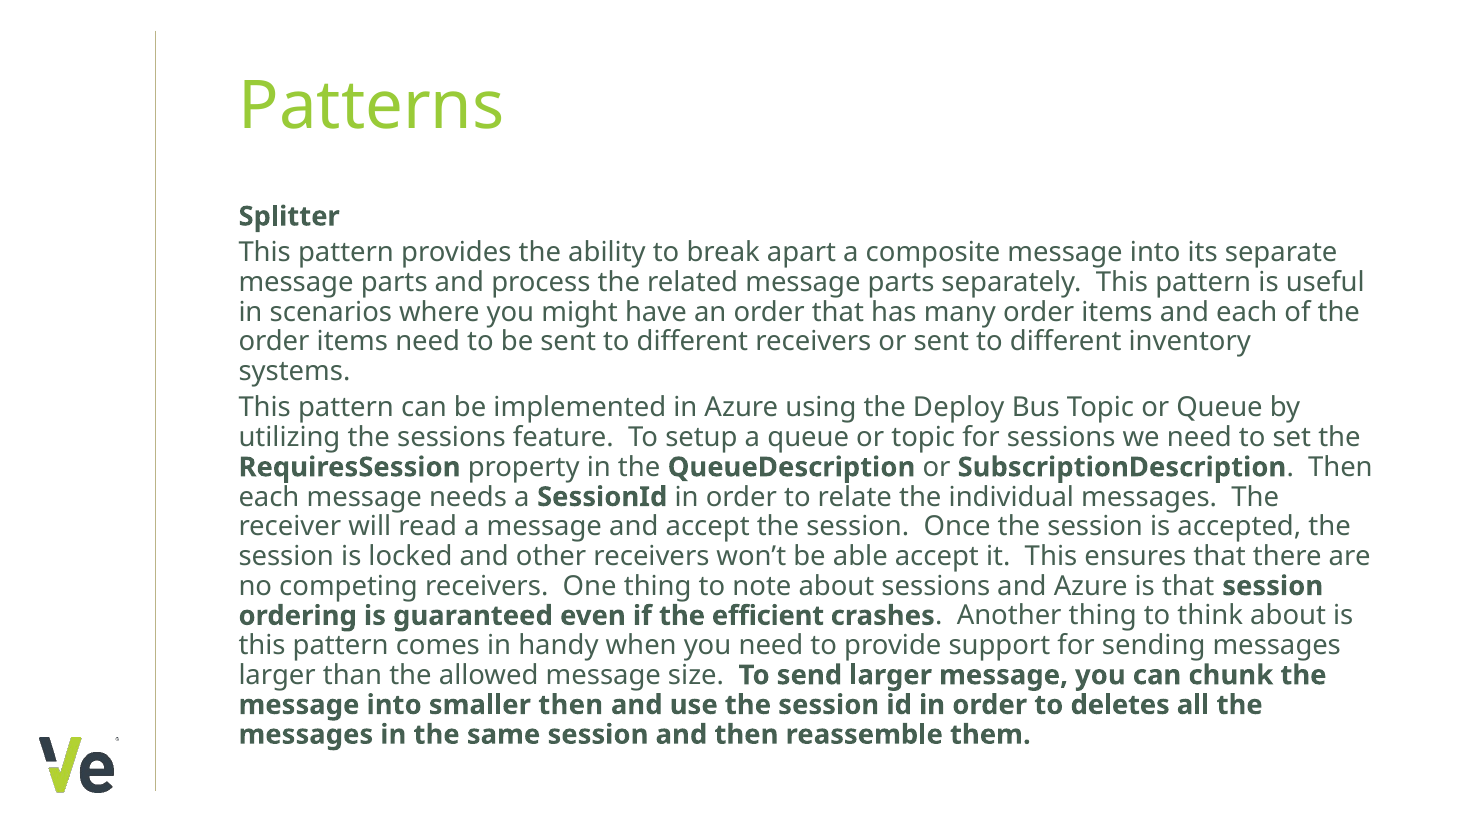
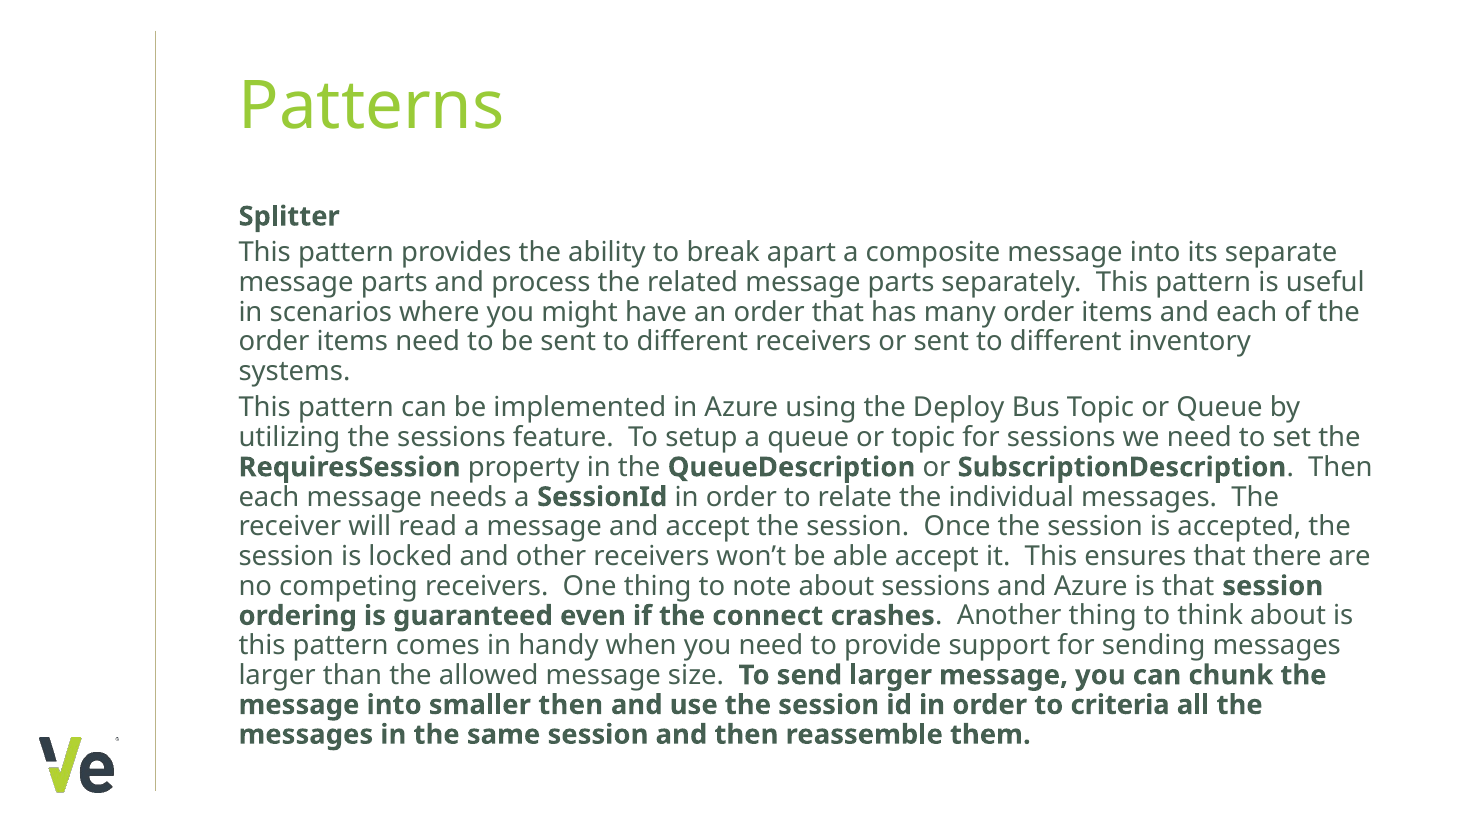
efficient: efficient -> connect
deletes: deletes -> criteria
